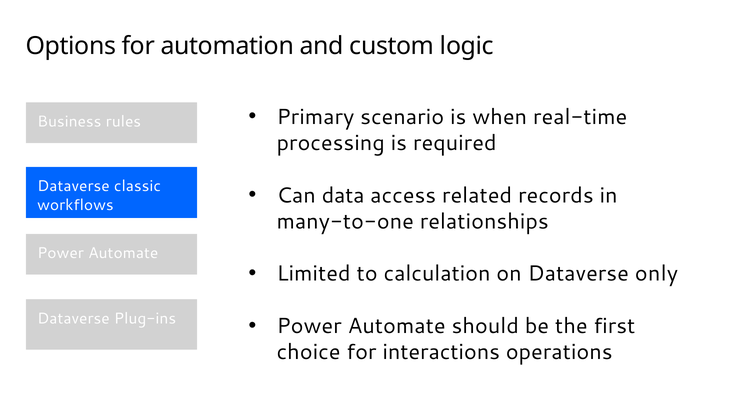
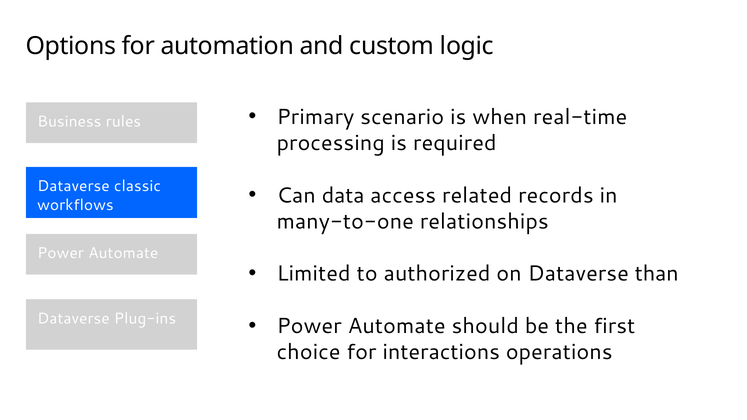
calculation: calculation -> authorized
only: only -> than
